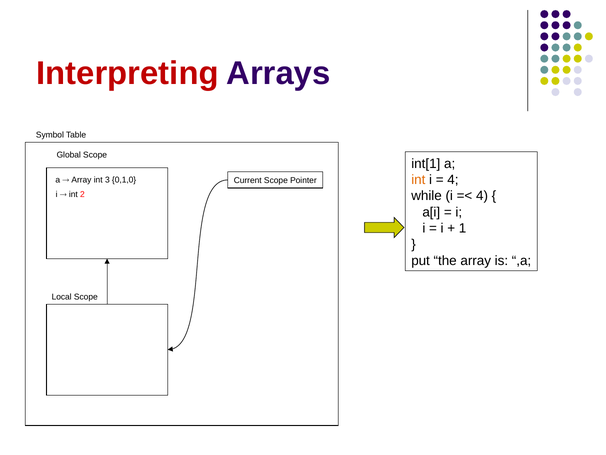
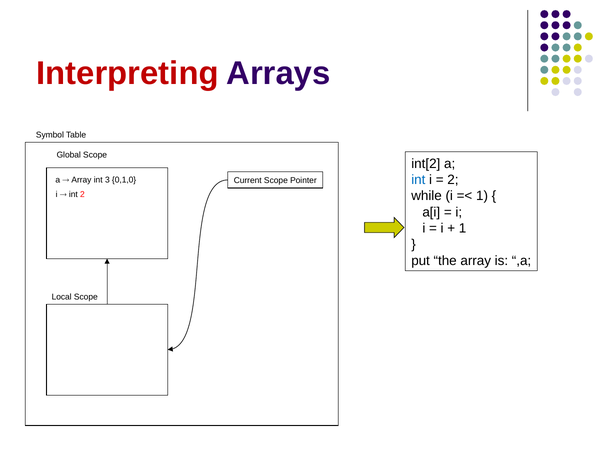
int[1: int[1 -> int[2
int at (418, 180) colour: orange -> blue
4 at (453, 180): 4 -> 2
4 at (482, 196): 4 -> 1
